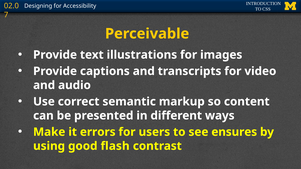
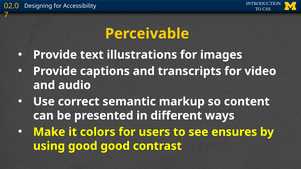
errors: errors -> colors
good flash: flash -> good
